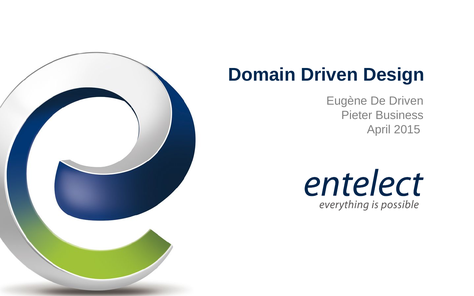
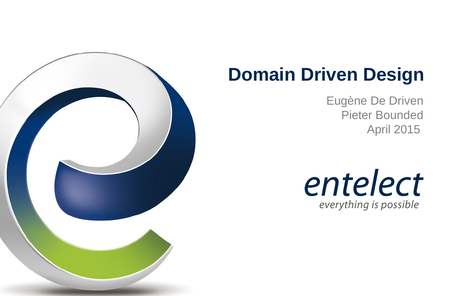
Business: Business -> Bounded
